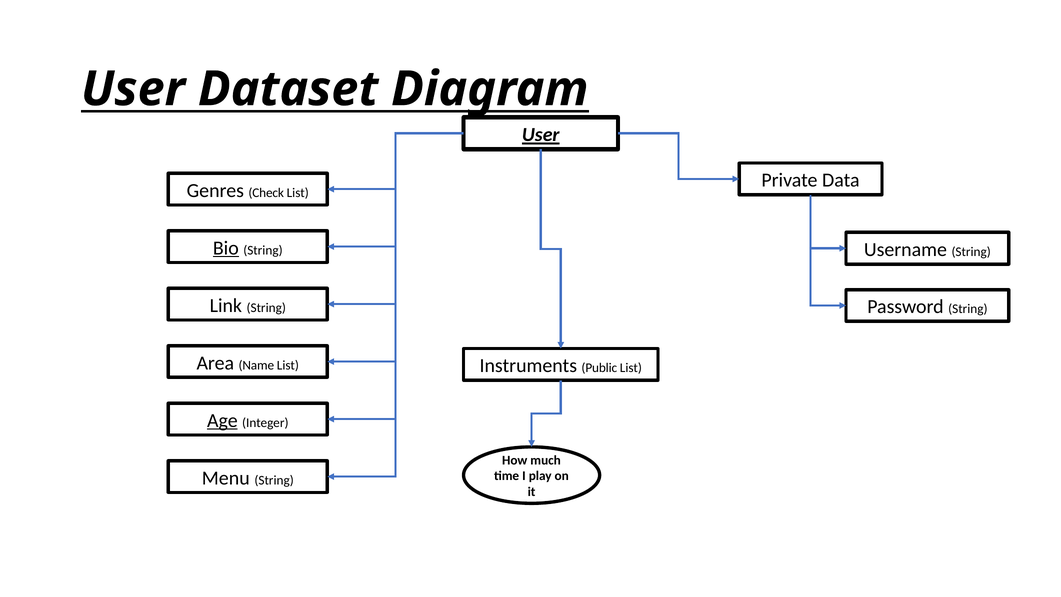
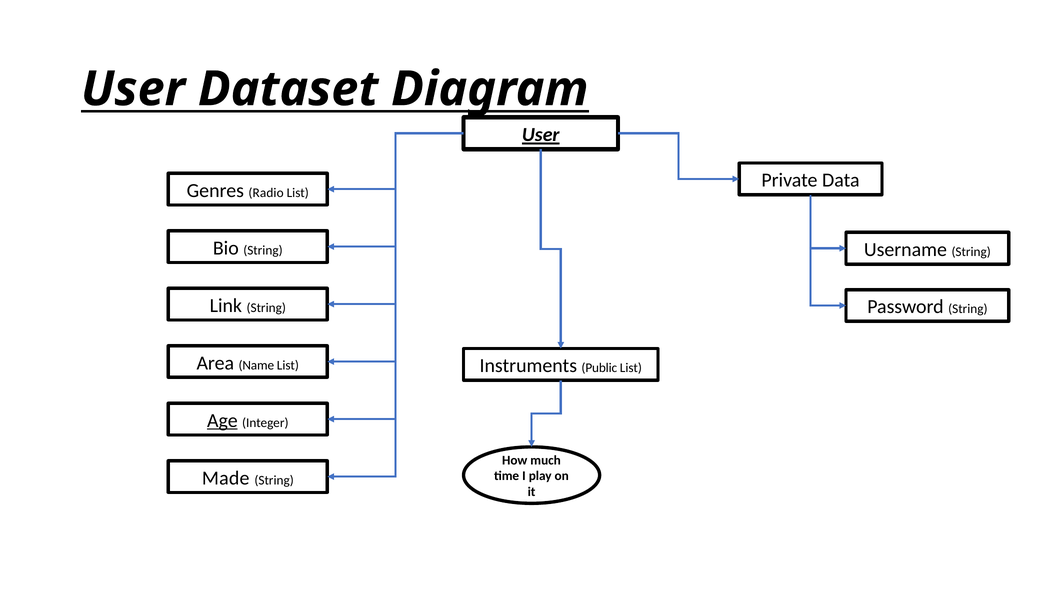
Check: Check -> Radio
Bio underline: present -> none
Menu: Menu -> Made
